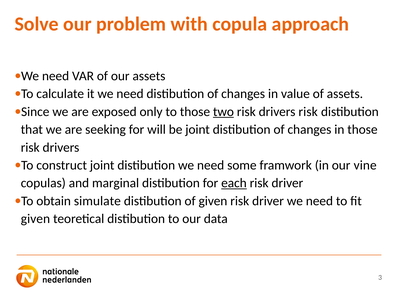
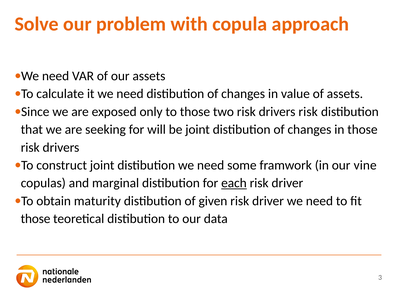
two underline: present -> none
simulate: simulate -> maturity
given at (35, 218): given -> those
